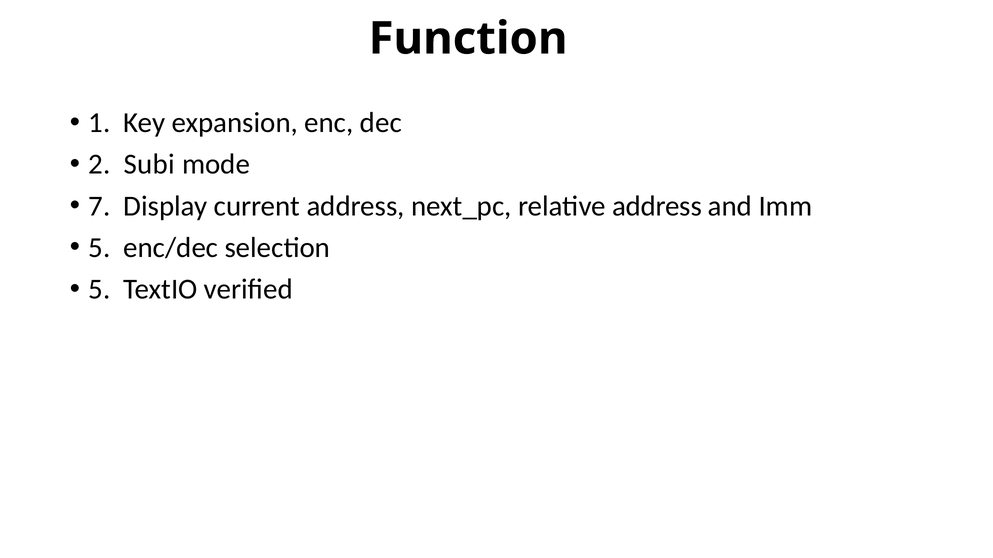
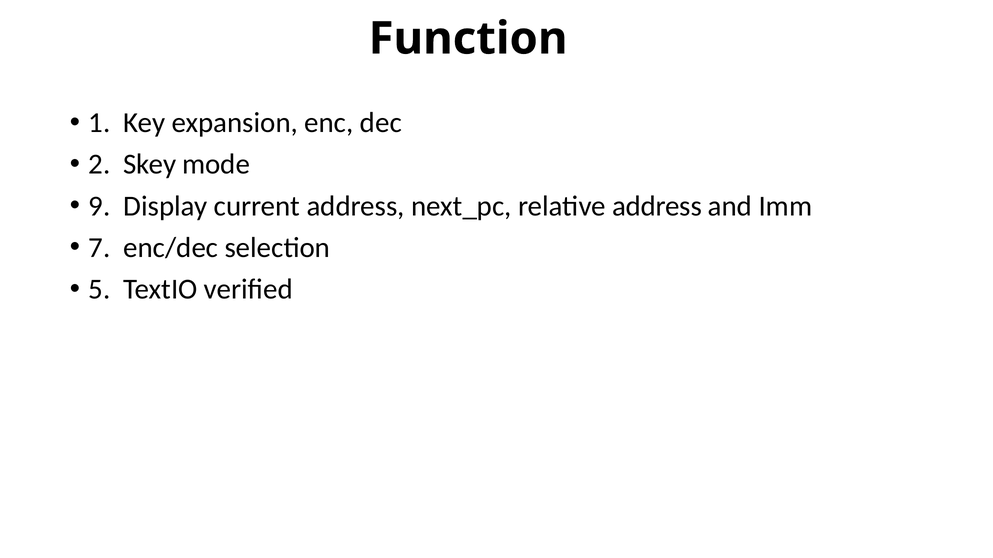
Subi: Subi -> Skey
7: 7 -> 9
5 at (99, 248): 5 -> 7
